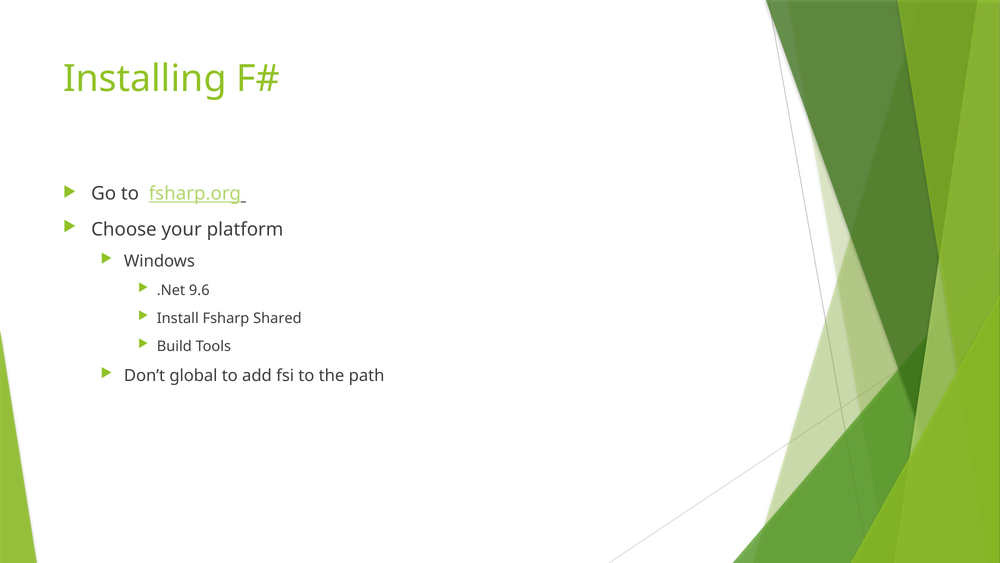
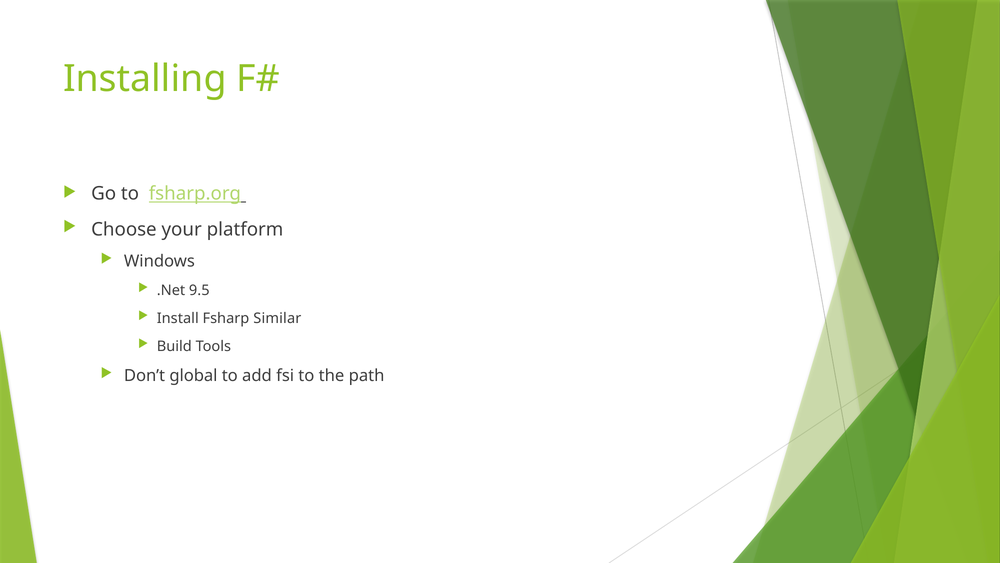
9.6: 9.6 -> 9.5
Shared: Shared -> Similar
